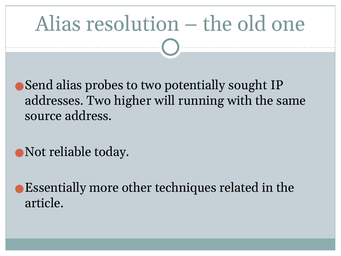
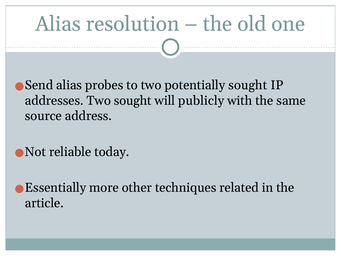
Two higher: higher -> sought
running: running -> publicly
